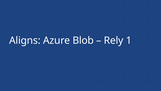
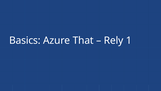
Aligns: Aligns -> Basics
Blob: Blob -> That
